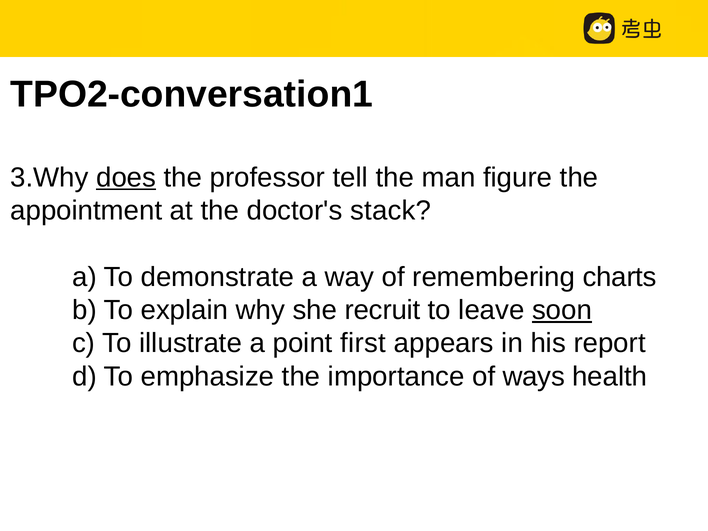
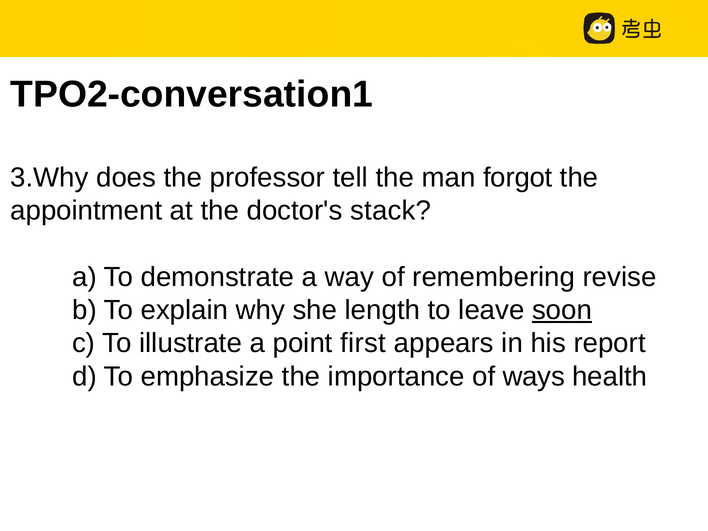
does underline: present -> none
figure: figure -> forgot
charts: charts -> revise
recruit: recruit -> length
